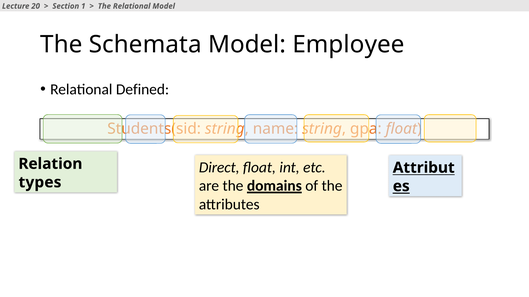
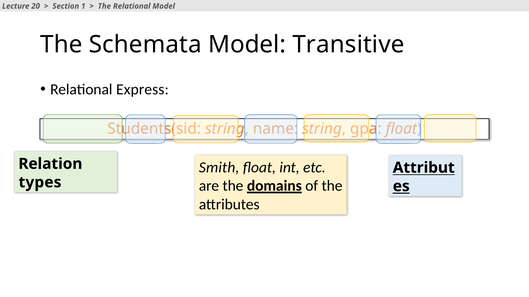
Employee: Employee -> Transitive
Defined: Defined -> Express
Direct: Direct -> Smith
